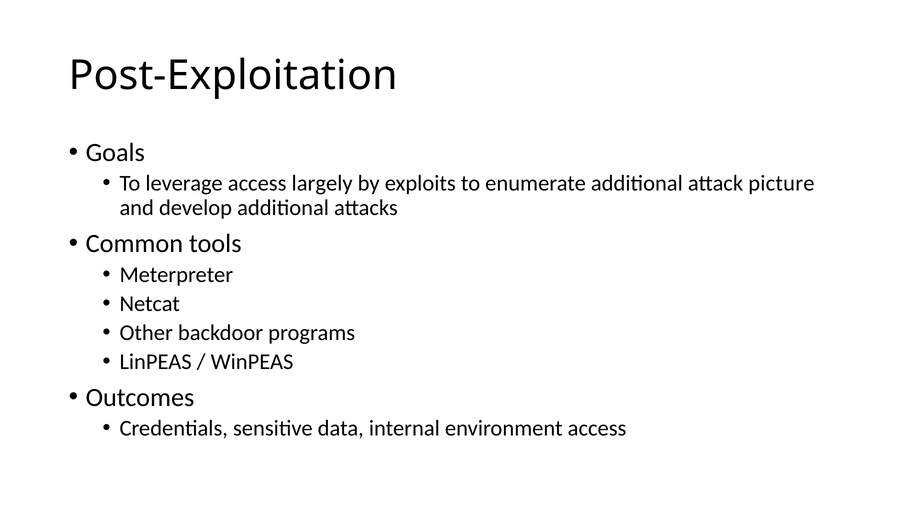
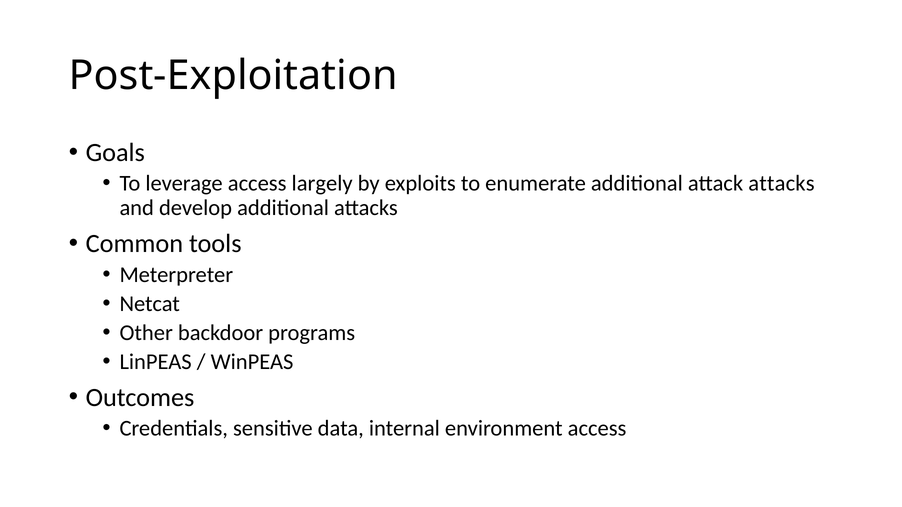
attack picture: picture -> attacks
